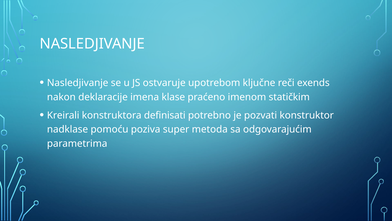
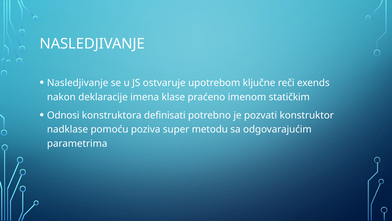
Kreirali: Kreirali -> Odnosi
metoda: metoda -> metodu
